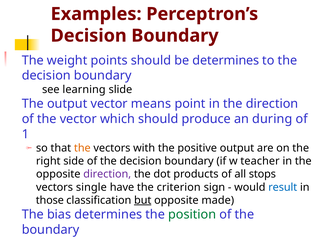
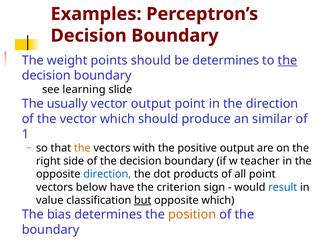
the at (287, 60) underline: none -> present
The output: output -> usually
vector means: means -> output
during: during -> similar
direction at (107, 174) colour: purple -> blue
all stops: stops -> point
single: single -> below
those: those -> value
opposite made: made -> which
position colour: green -> orange
